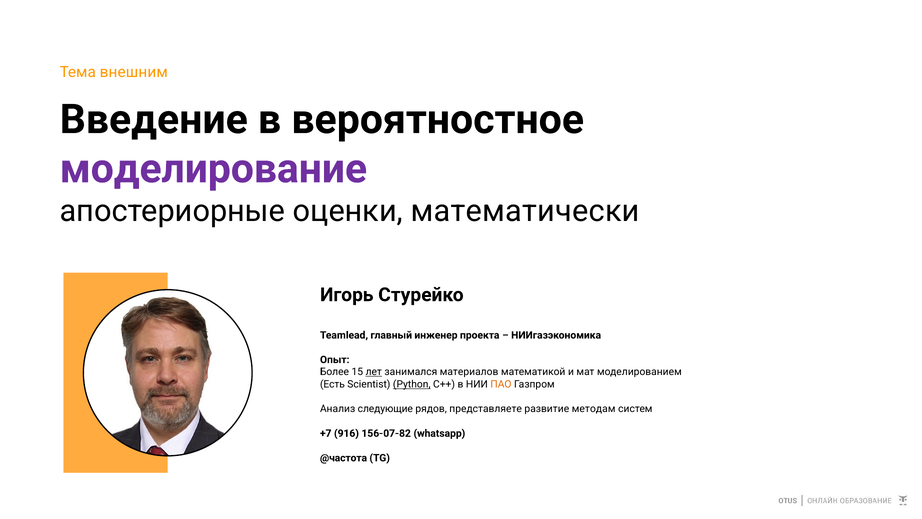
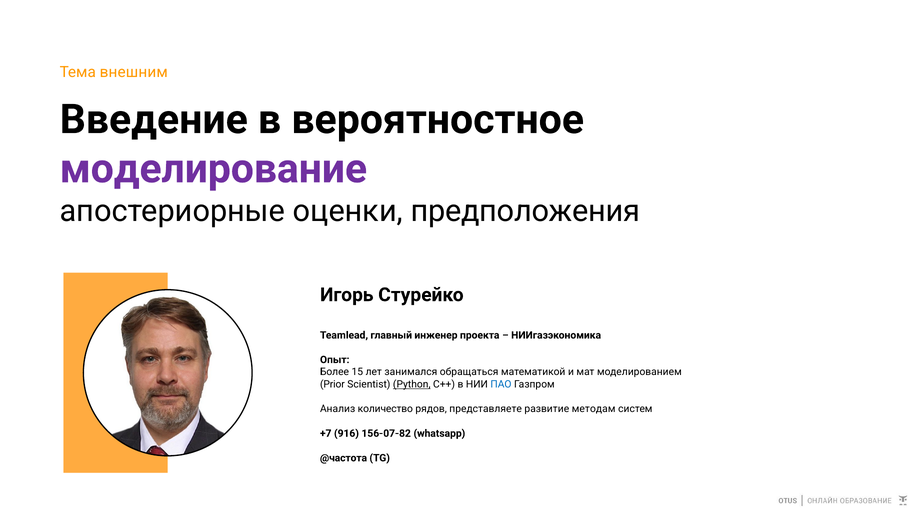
математически: математически -> предположения
лет underline: present -> none
материалов: материалов -> обращаться
Есть: Есть -> Prior
ПАО colour: orange -> blue
следующие: следующие -> количество
